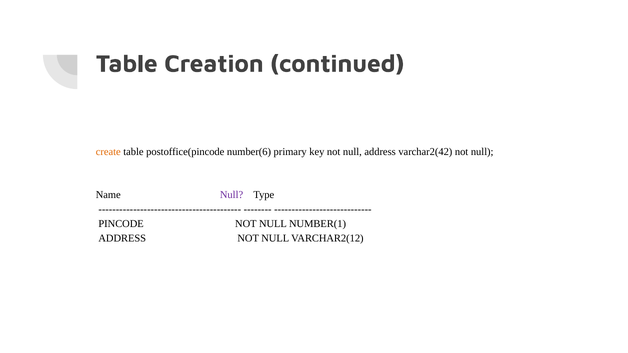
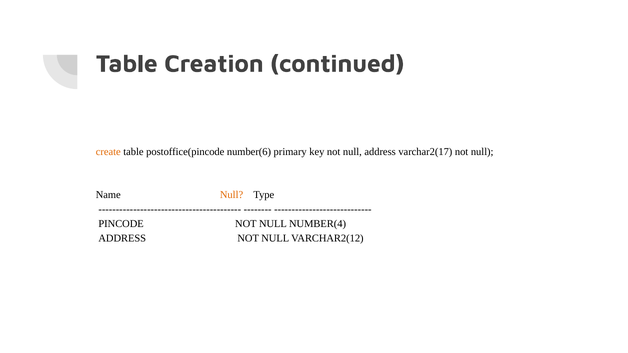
varchar2(42: varchar2(42 -> varchar2(17
Null at (232, 195) colour: purple -> orange
NUMBER(1: NUMBER(1 -> NUMBER(4
